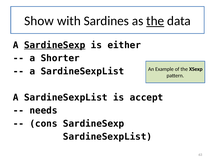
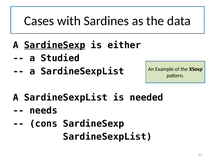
Show: Show -> Cases
the at (155, 21) underline: present -> none
Shorter: Shorter -> Studied
accept: accept -> needed
